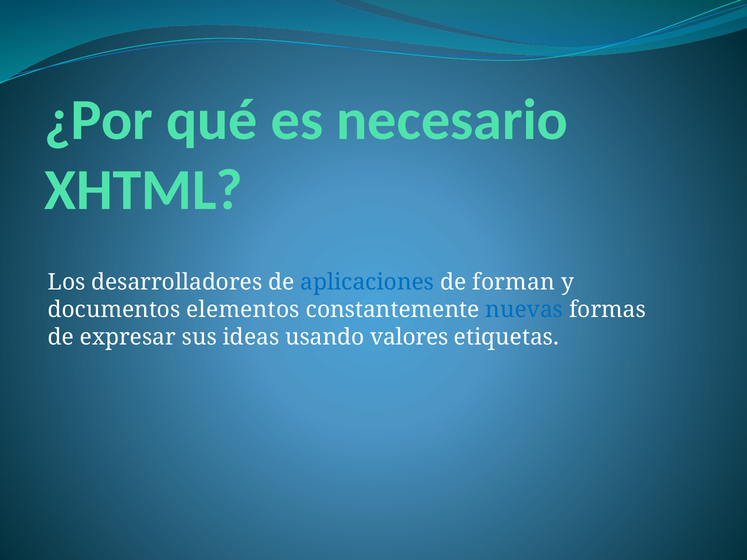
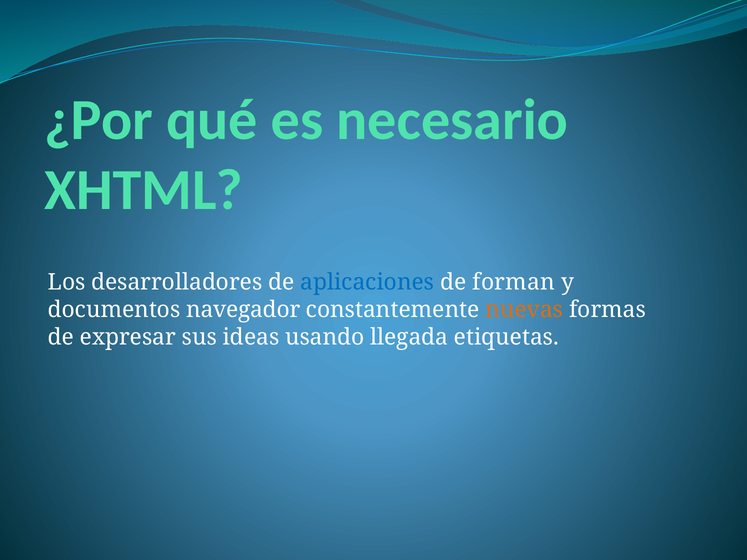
elementos: elementos -> navegador
nuevas colour: blue -> orange
valores: valores -> llegada
